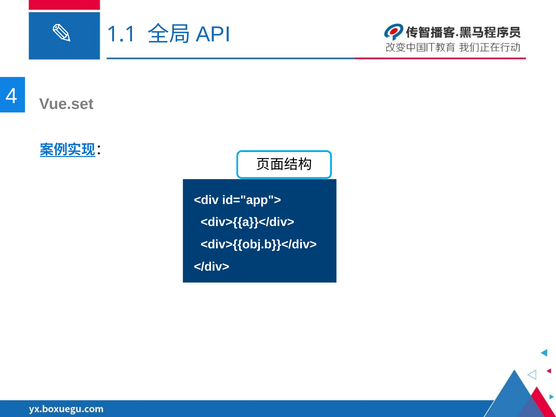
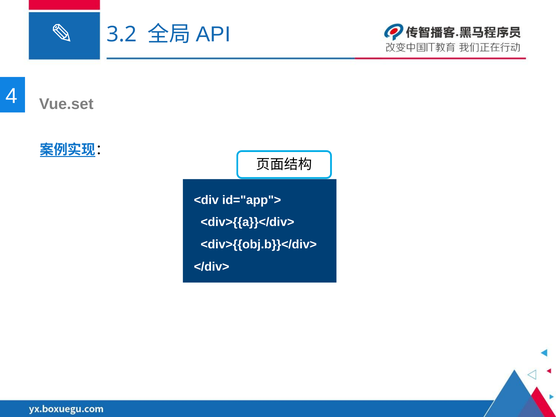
1.1: 1.1 -> 3.2
